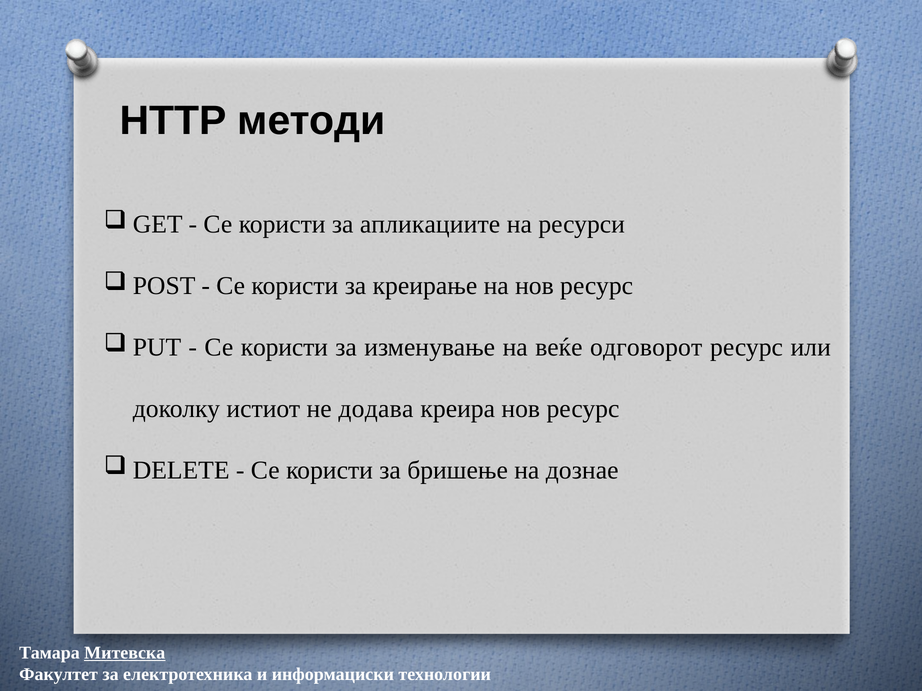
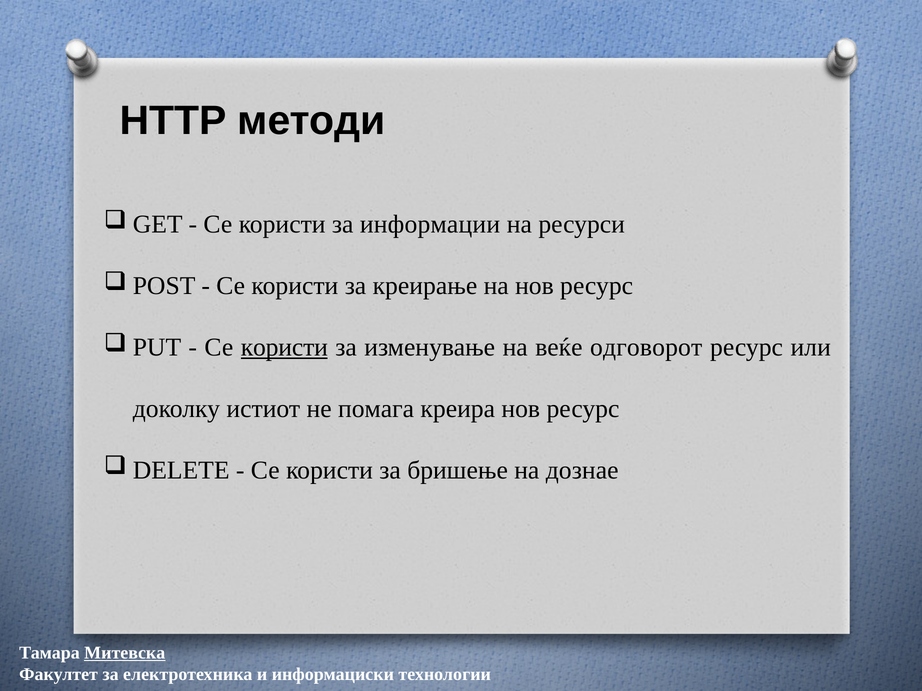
апликациите: апликациите -> информации
користи at (284, 347) underline: none -> present
додава: додава -> помага
